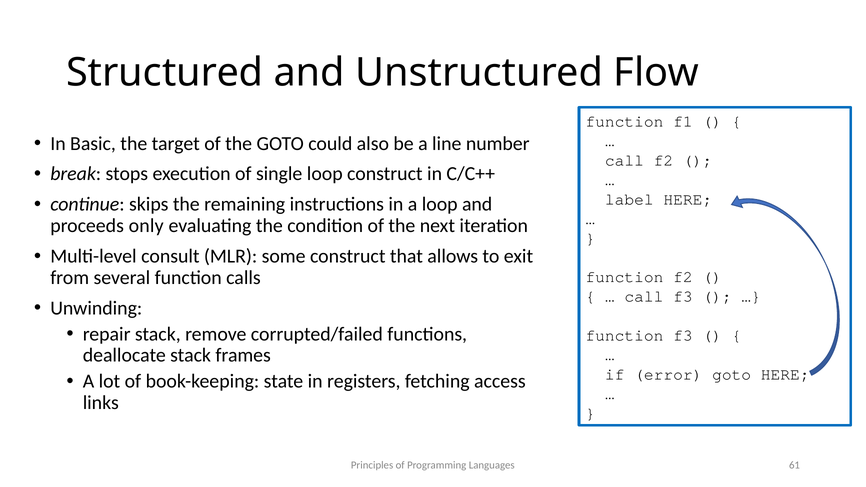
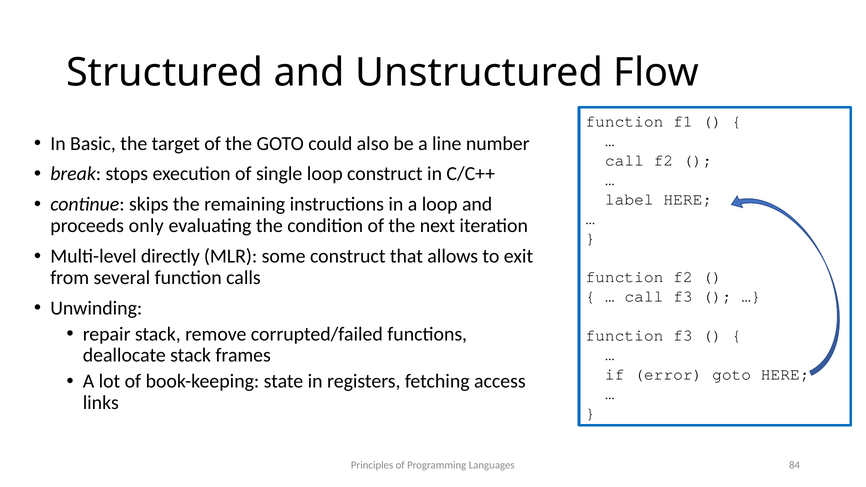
consult: consult -> directly
61: 61 -> 84
